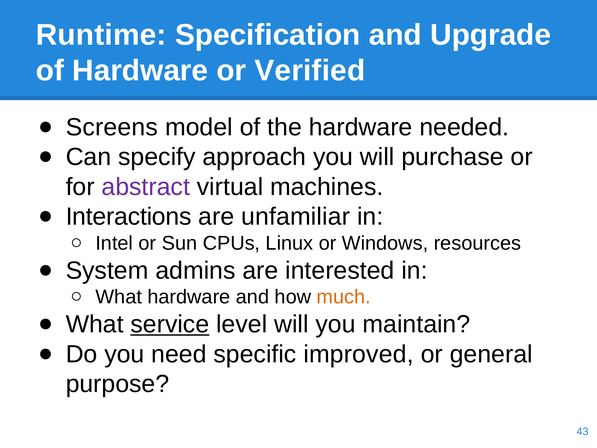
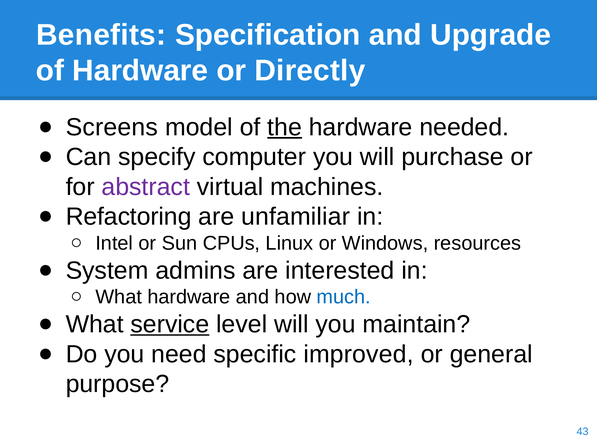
Runtime: Runtime -> Benefits
Verified: Verified -> Directly
the underline: none -> present
approach: approach -> computer
Interactions: Interactions -> Refactoring
much colour: orange -> blue
